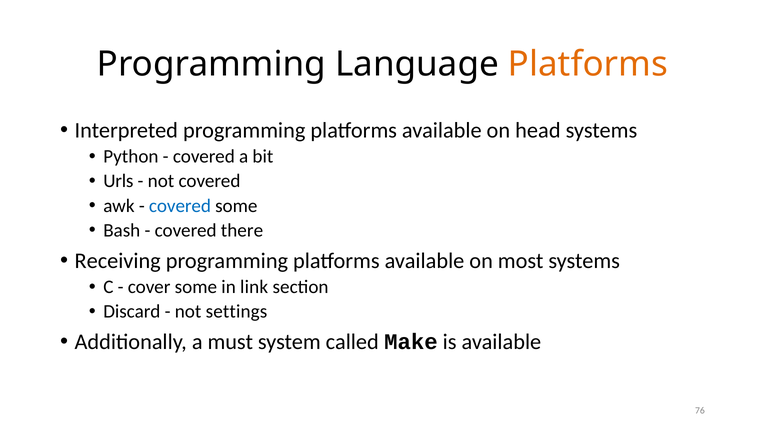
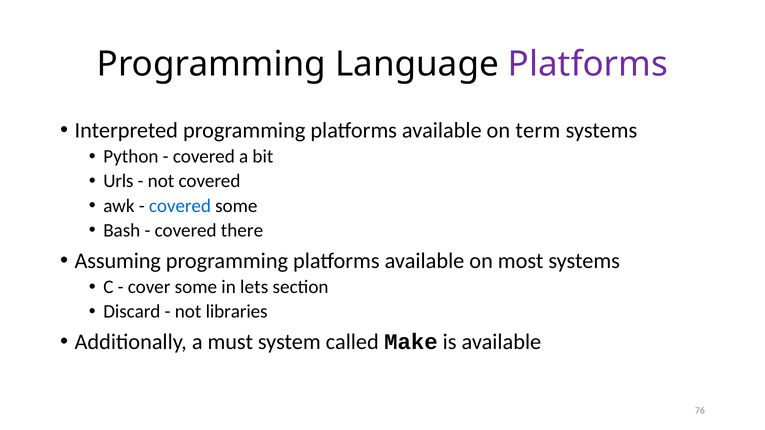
Platforms at (588, 64) colour: orange -> purple
head: head -> term
Receiving: Receiving -> Assuming
link: link -> lets
settings: settings -> libraries
